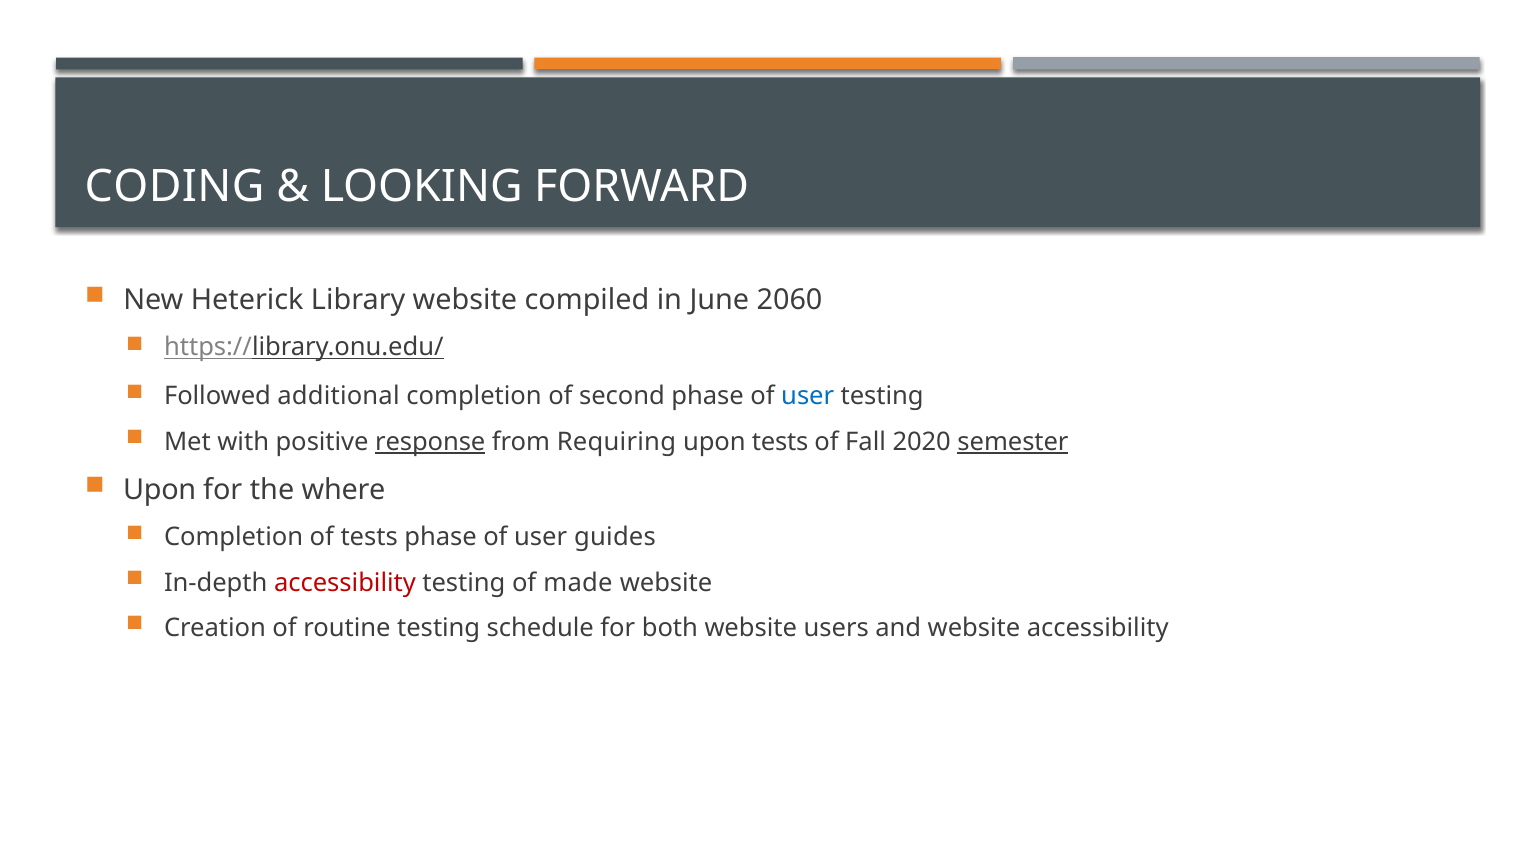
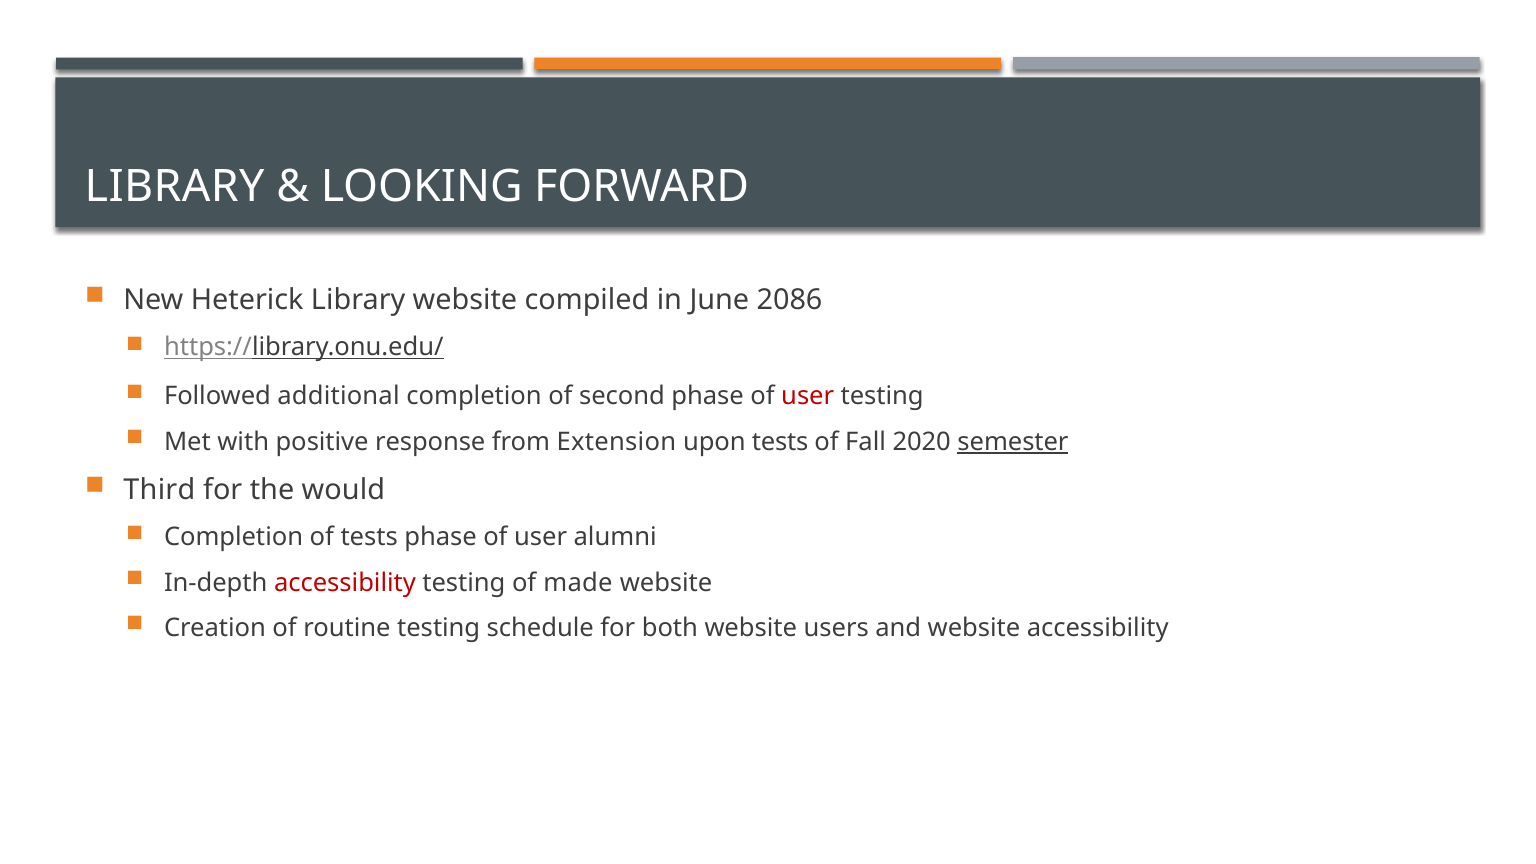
CODING at (175, 187): CODING -> LIBRARY
2060: 2060 -> 2086
user at (808, 396) colour: blue -> red
response underline: present -> none
Requiring: Requiring -> Extension
Upon at (160, 490): Upon -> Third
where: where -> would
guides: guides -> alumni
